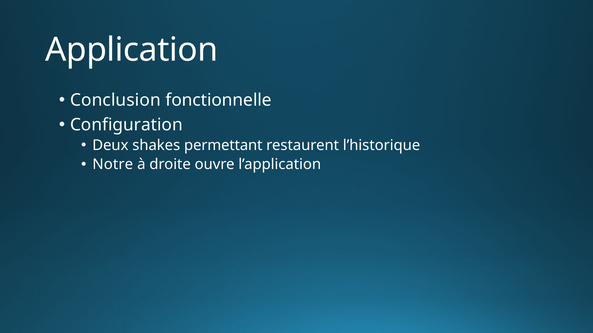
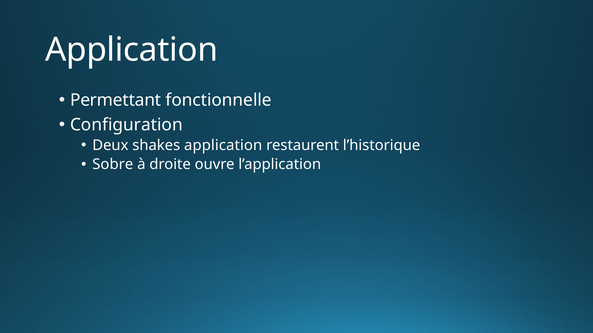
Conclusion: Conclusion -> Permettant
shakes permettant: permettant -> application
Notre: Notre -> Sobre
